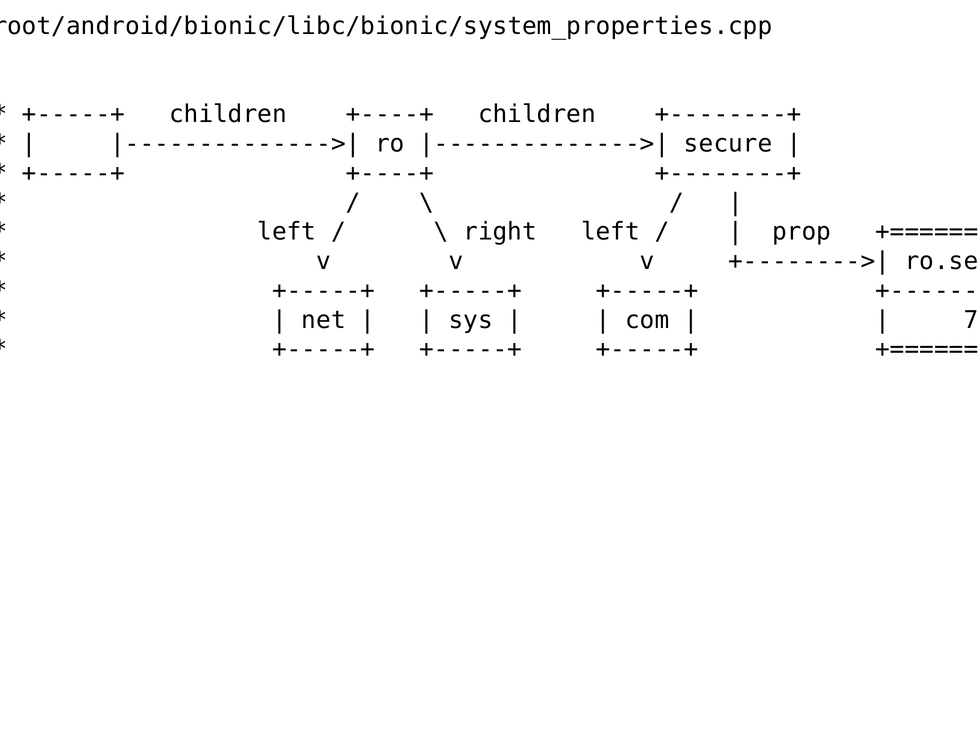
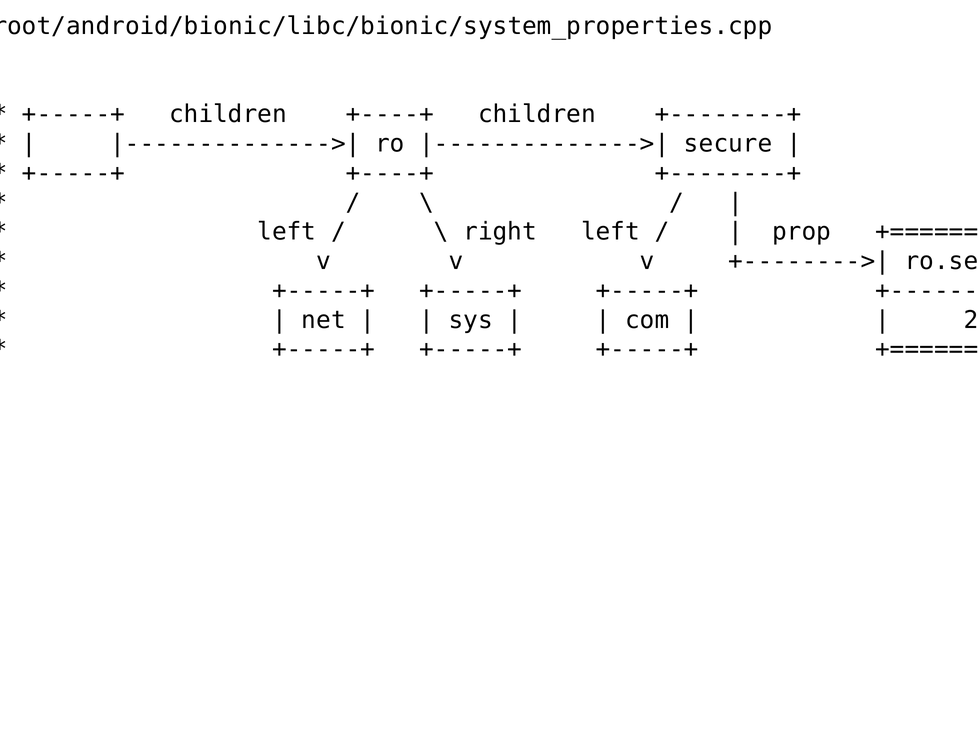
7: 7 -> 2
